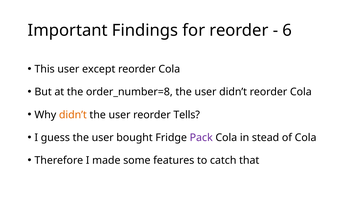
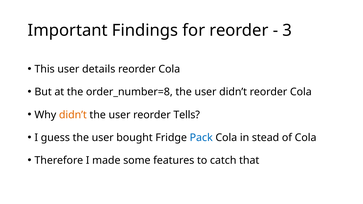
6: 6 -> 3
except: except -> details
Pack colour: purple -> blue
